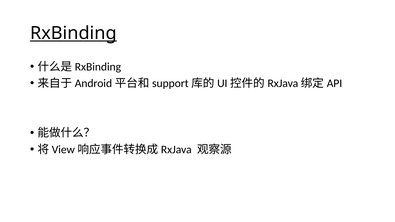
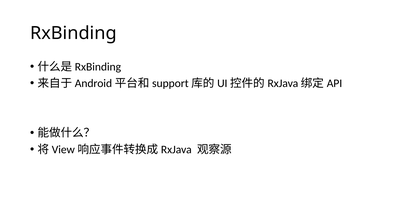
RxBinding underline: present -> none
